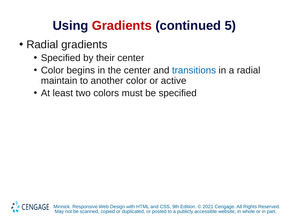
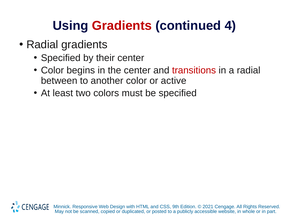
5: 5 -> 4
transitions colour: blue -> red
maintain: maintain -> between
